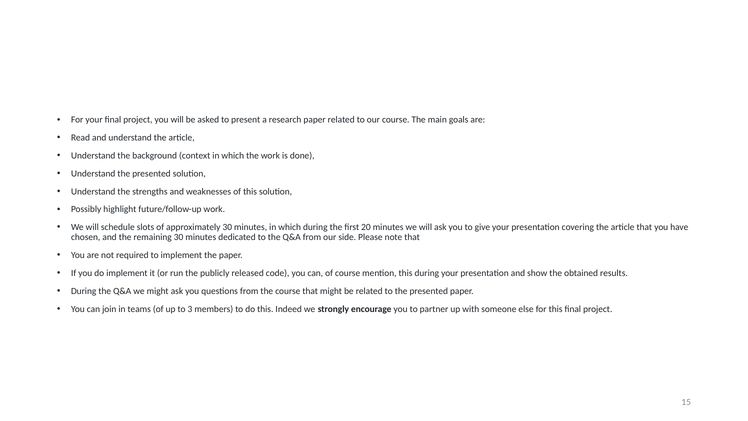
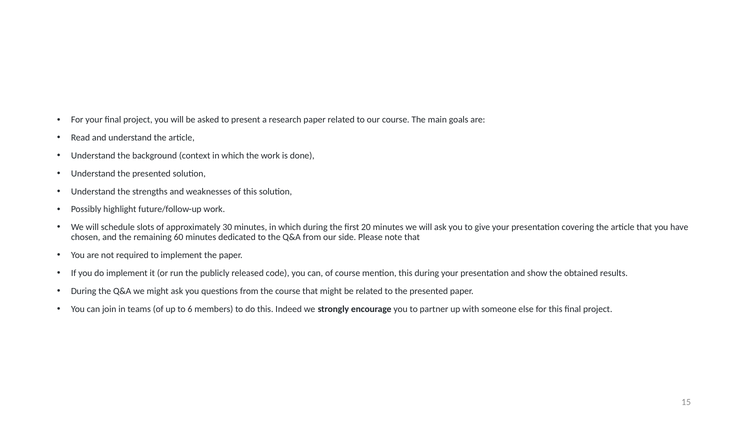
remaining 30: 30 -> 60
3: 3 -> 6
